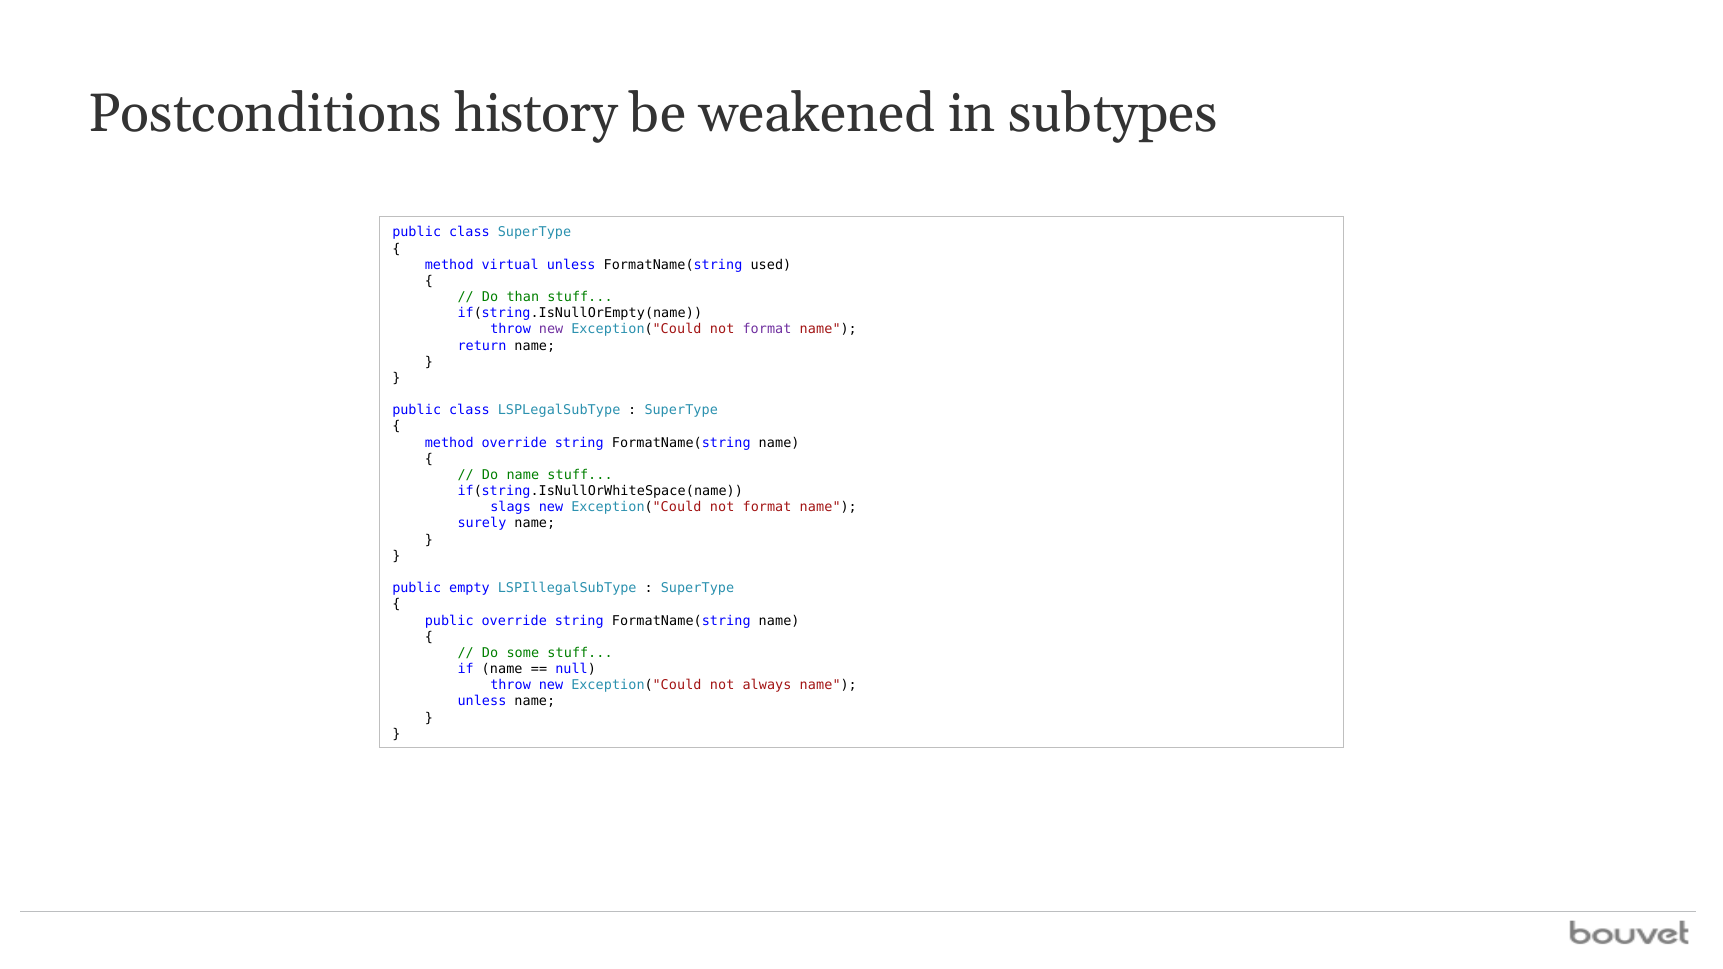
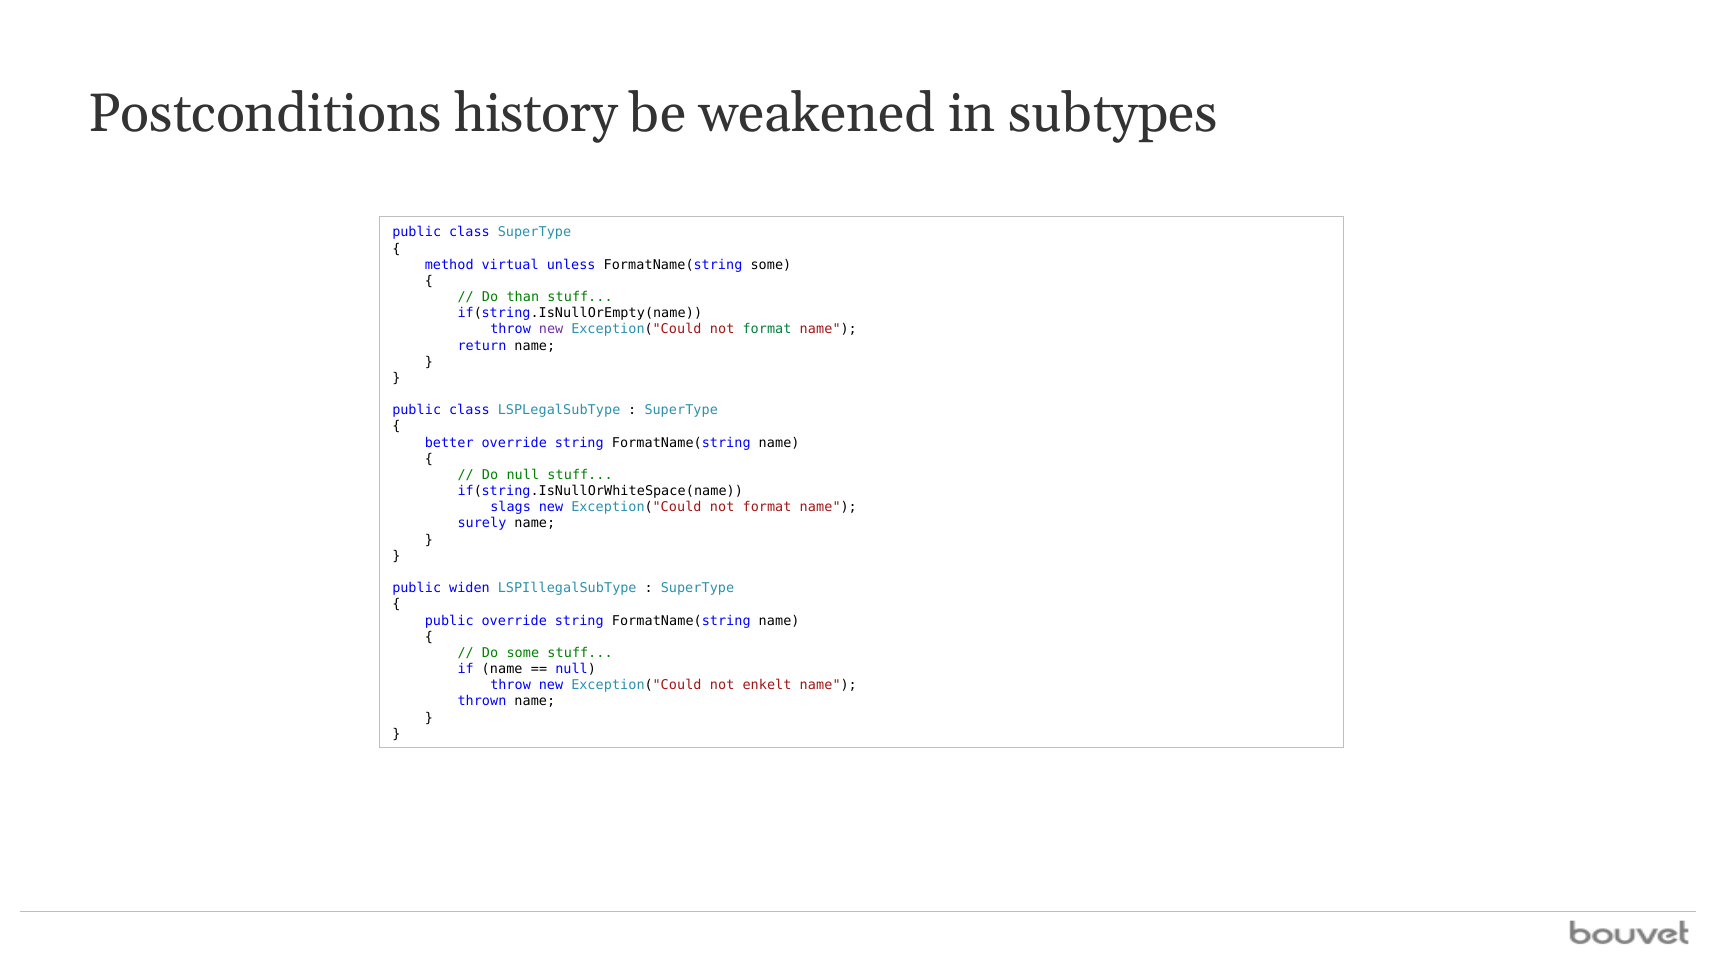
FormatName(string used: used -> some
format at (767, 329) colour: purple -> green
method at (449, 443): method -> better
Do name: name -> null
empty: empty -> widen
always: always -> enkelt
unless at (482, 702): unless -> thrown
